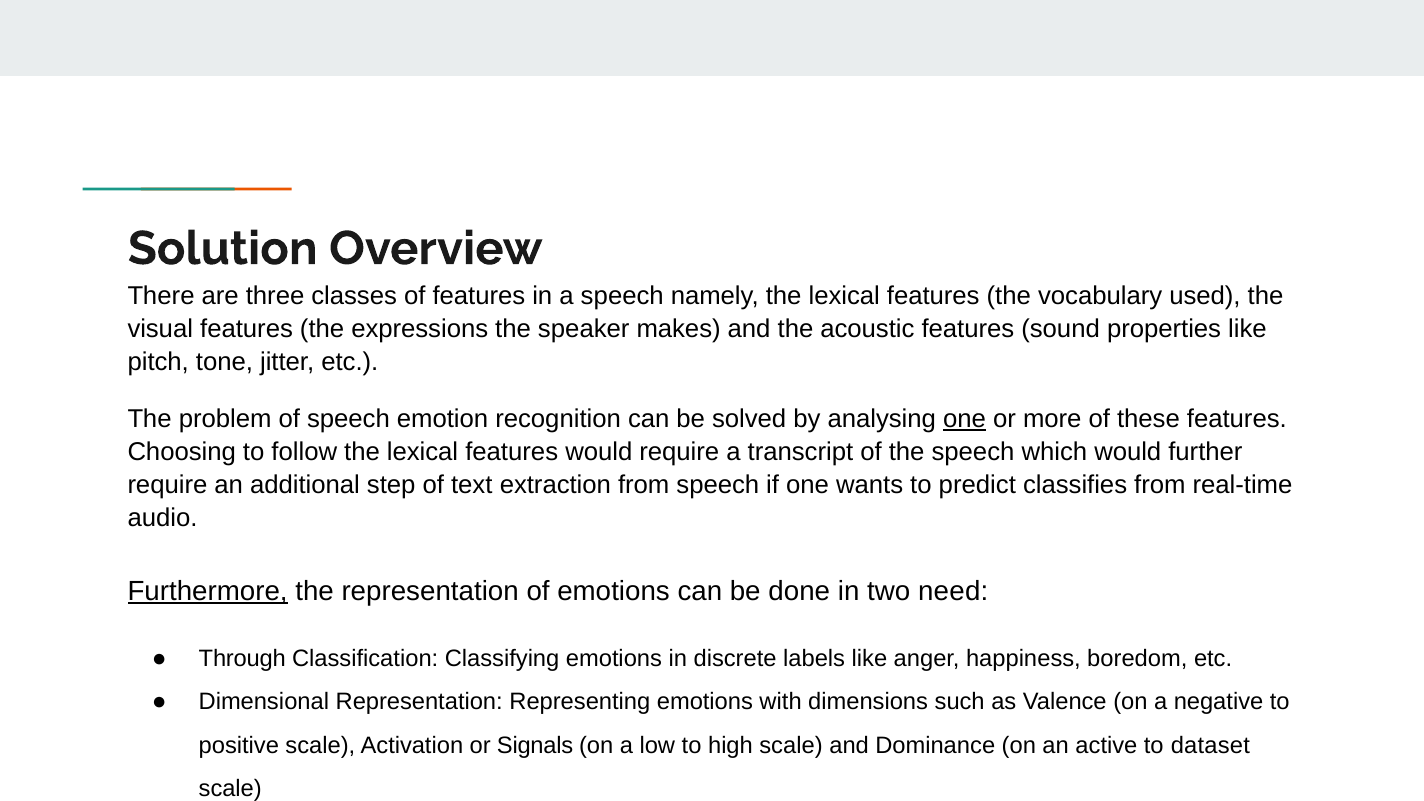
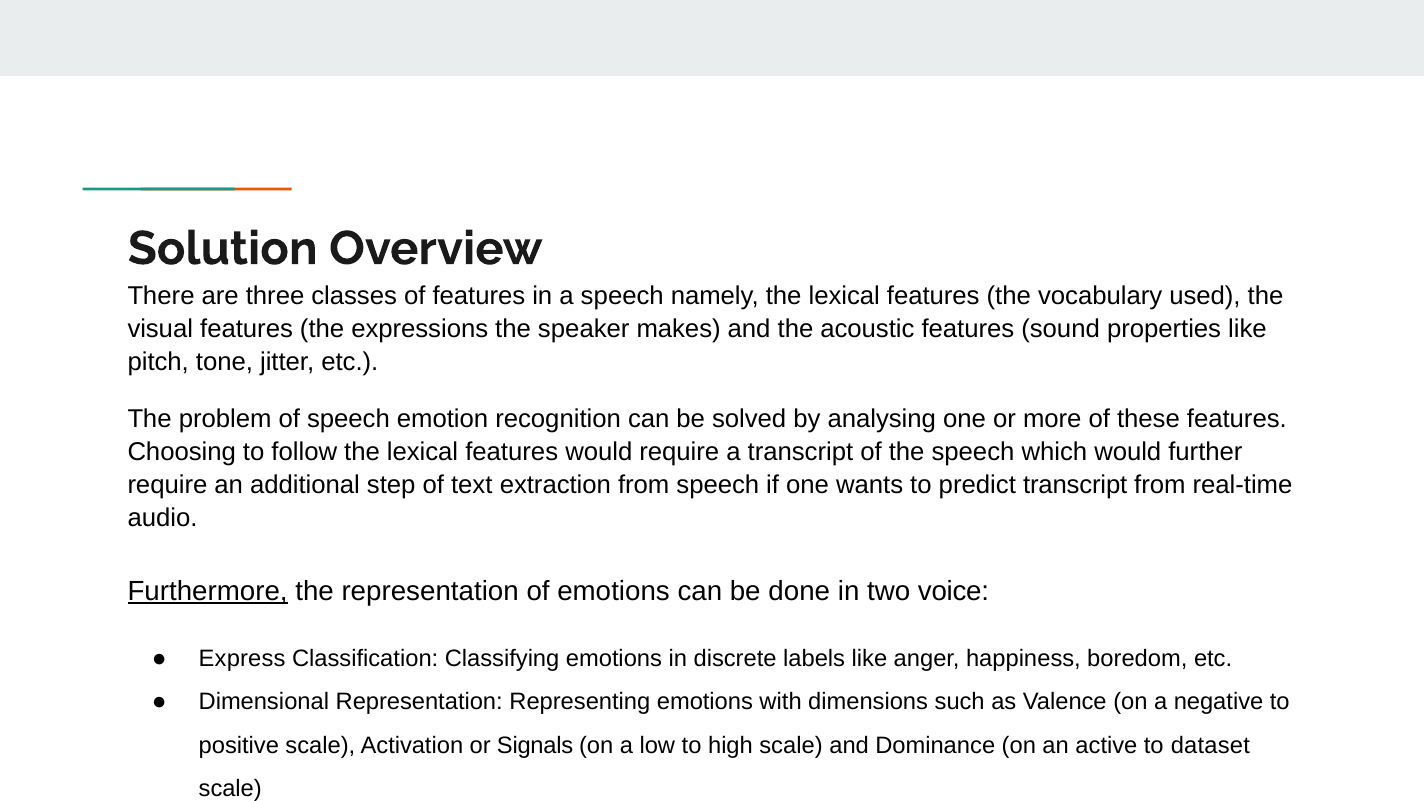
one at (965, 419) underline: present -> none
predict classifies: classifies -> transcript
need: need -> voice
Through: Through -> Express
